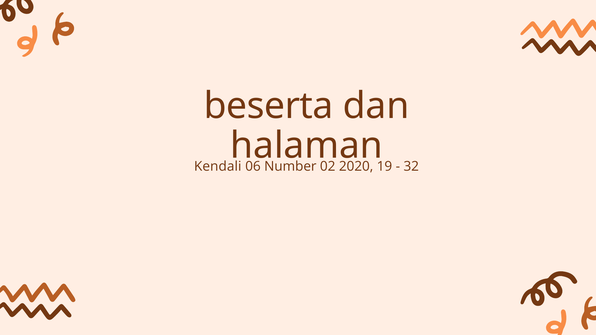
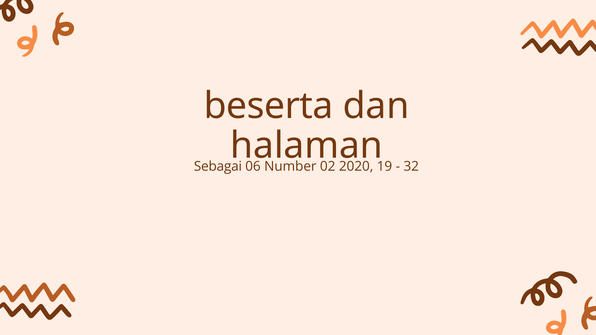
Kendali: Kendali -> Sebagai
